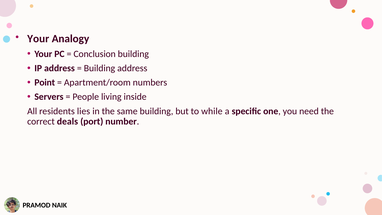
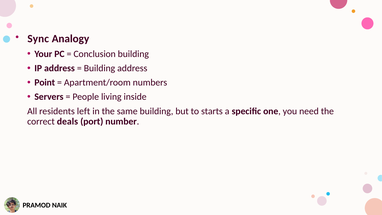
Your at (38, 39): Your -> Sync
lies: lies -> left
while: while -> starts
